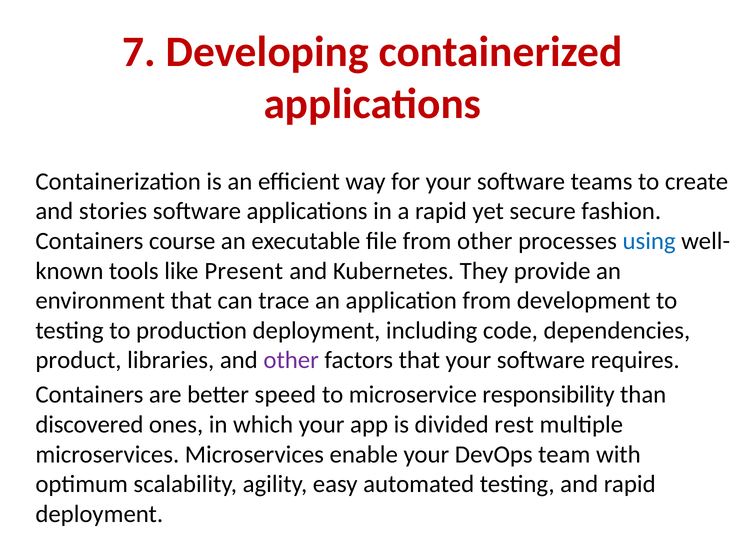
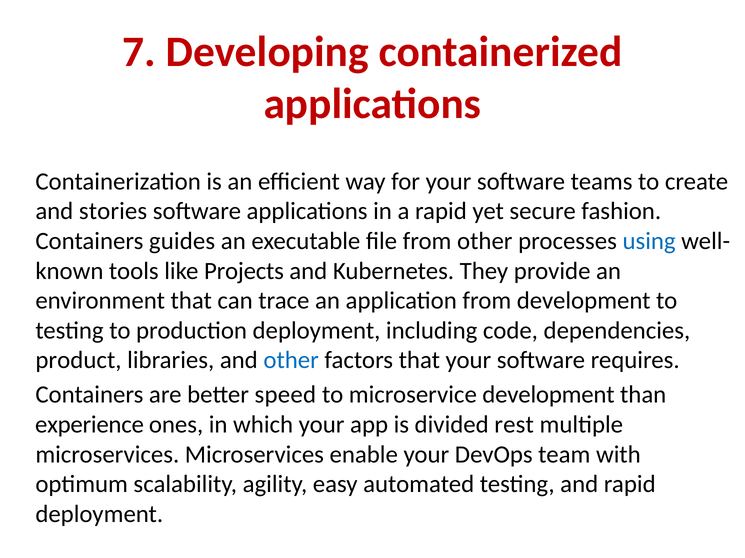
course: course -> guides
Present: Present -> Projects
other at (291, 361) colour: purple -> blue
microservice responsibility: responsibility -> development
discovered: discovered -> experience
